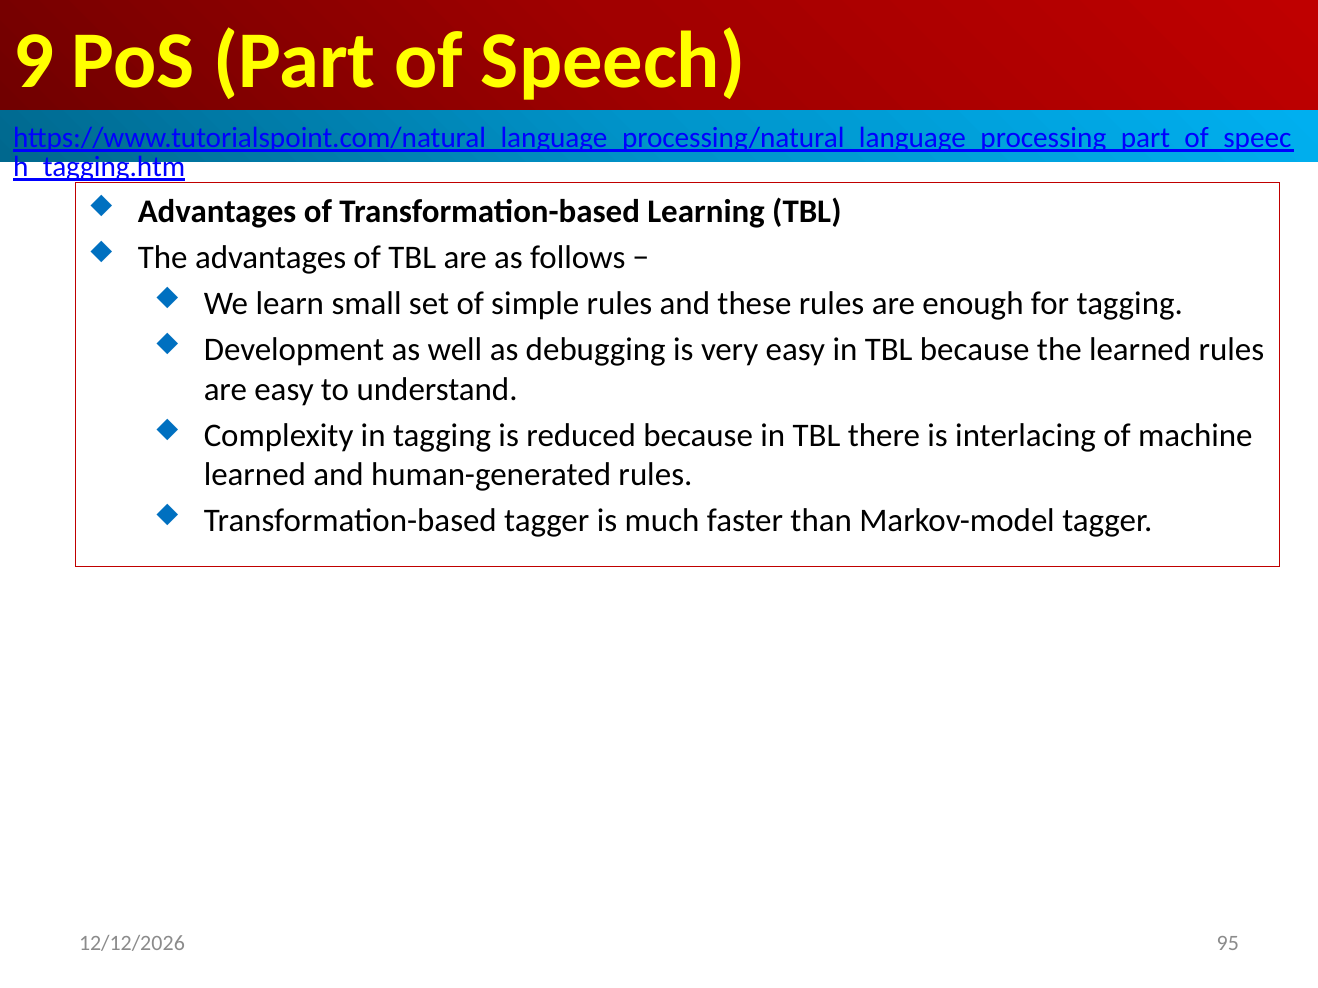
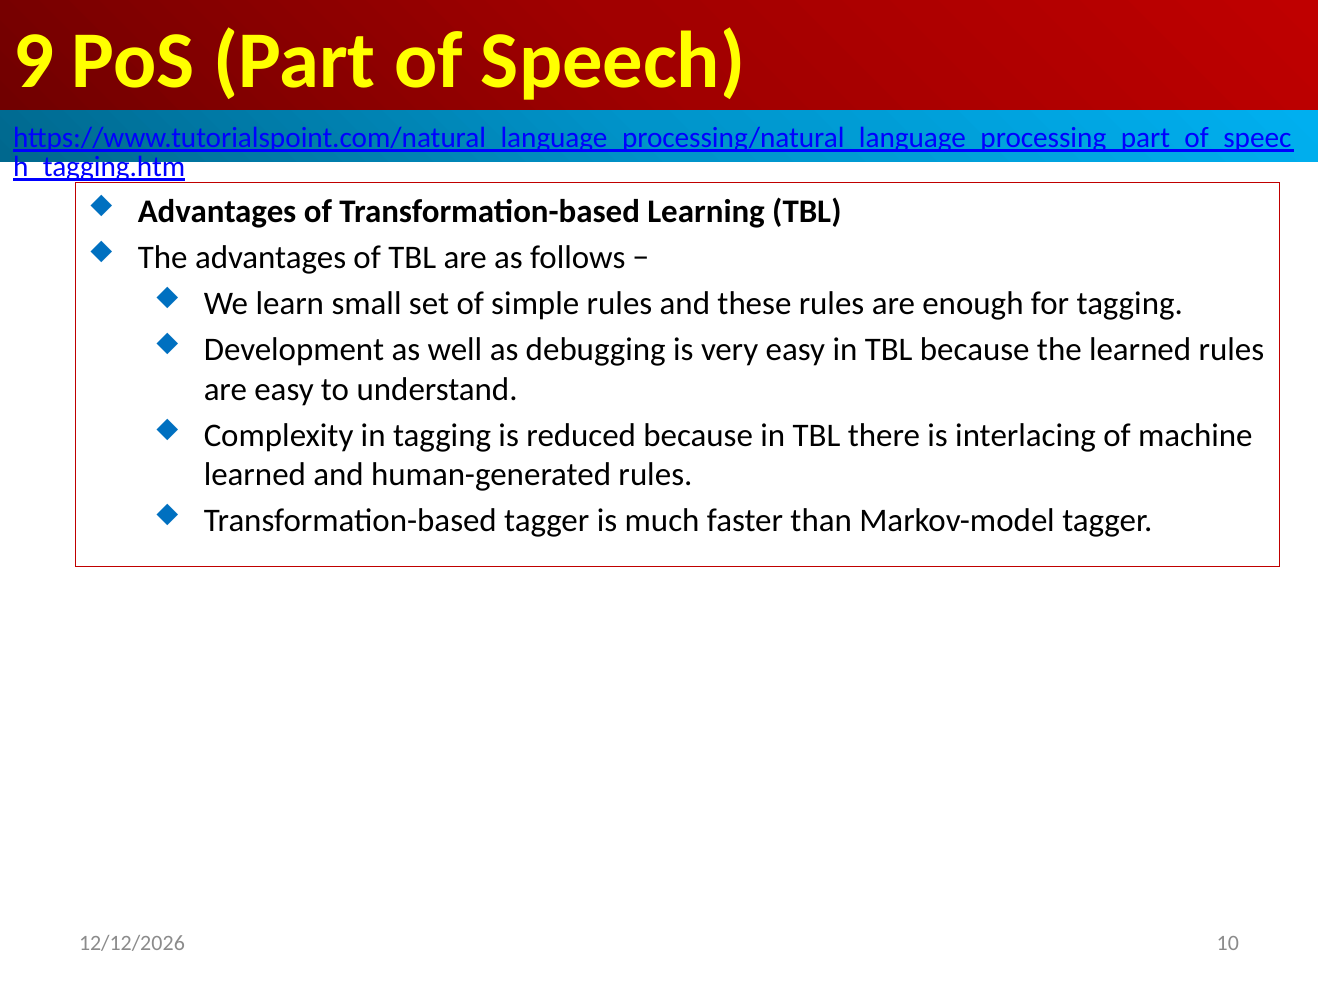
95: 95 -> 10
